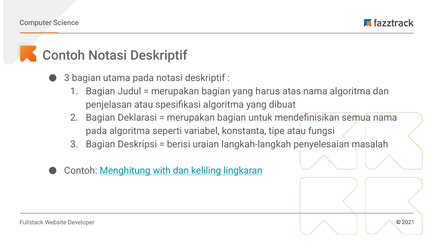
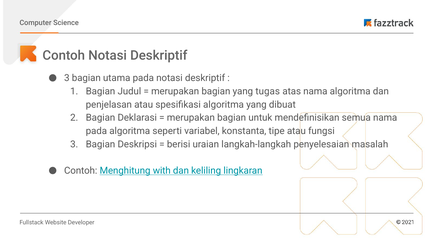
harus: harus -> tugas
